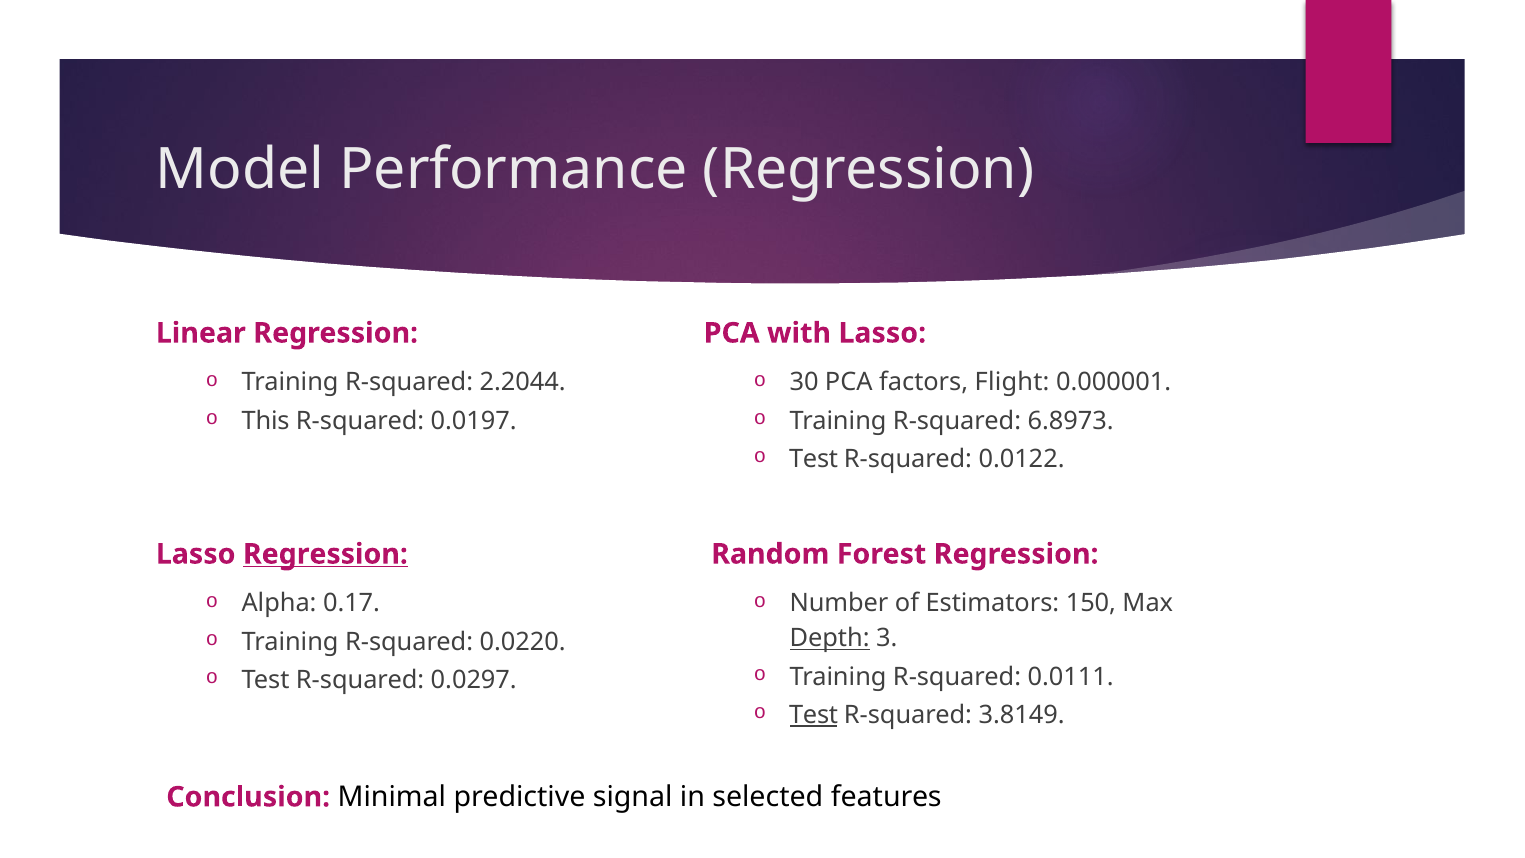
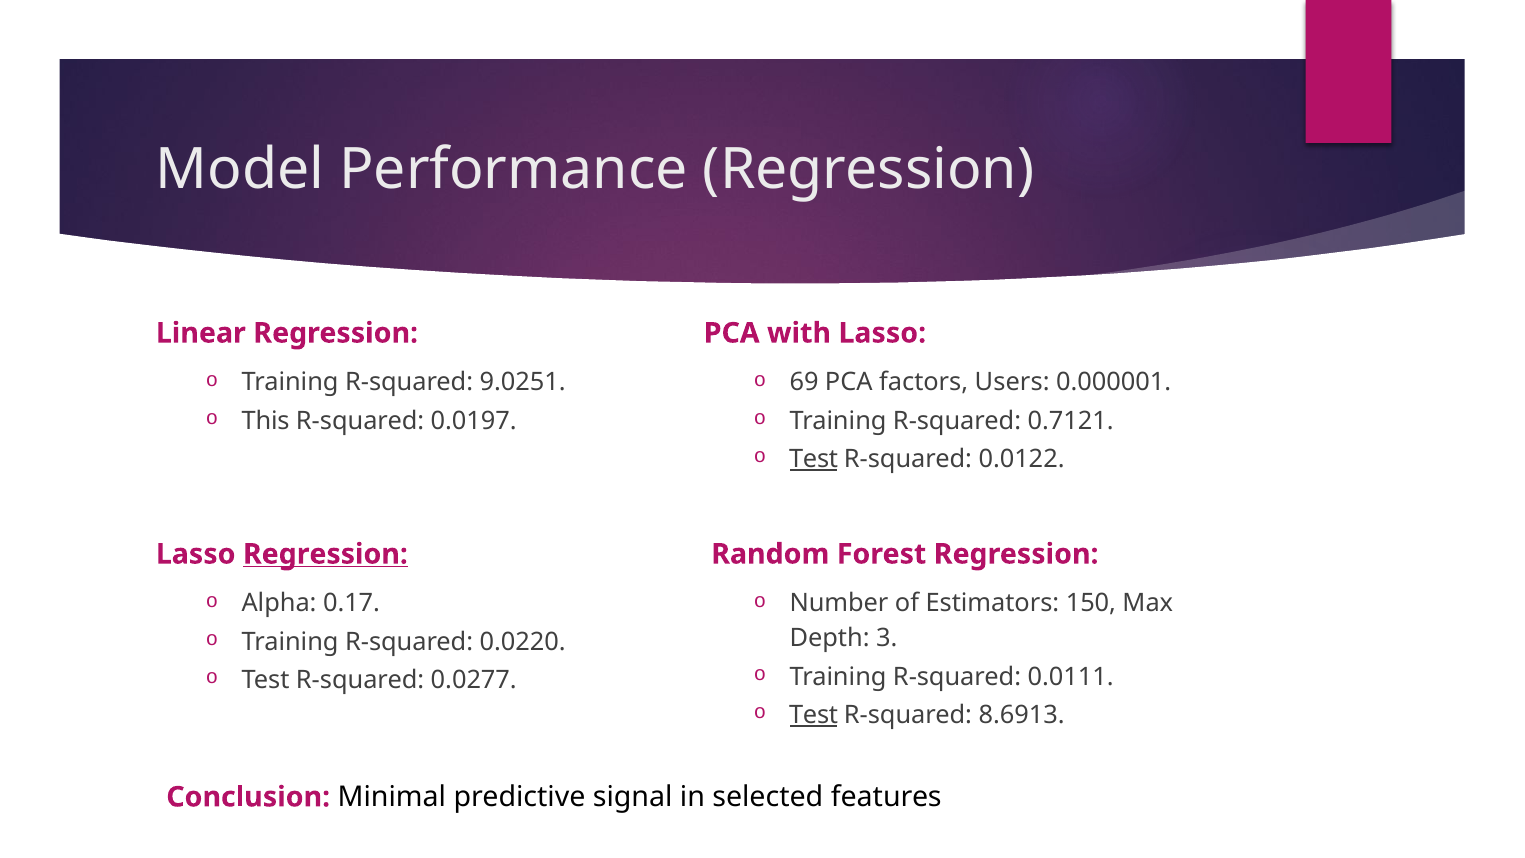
30: 30 -> 69
Flight: Flight -> Users
2.2044: 2.2044 -> 9.0251
6.8973: 6.8973 -> 0.7121
Test at (814, 459) underline: none -> present
Depth underline: present -> none
0.0297: 0.0297 -> 0.0277
3.8149: 3.8149 -> 8.6913
